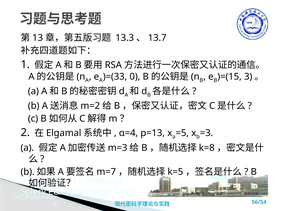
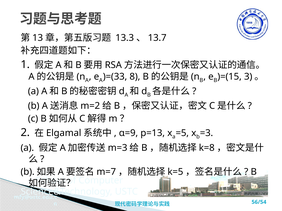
0: 0 -> 8
α=4: α=4 -> α=9
